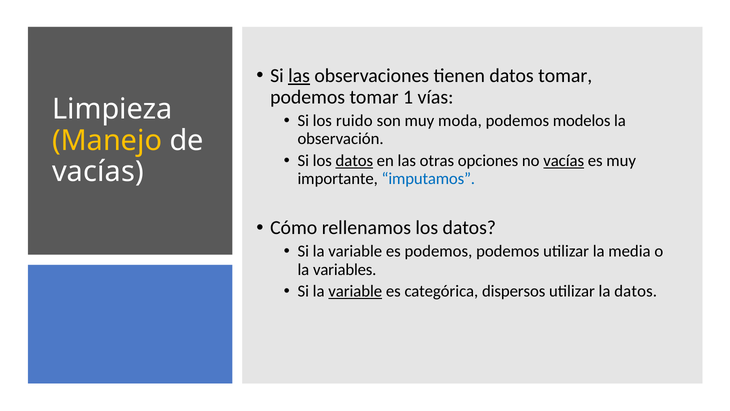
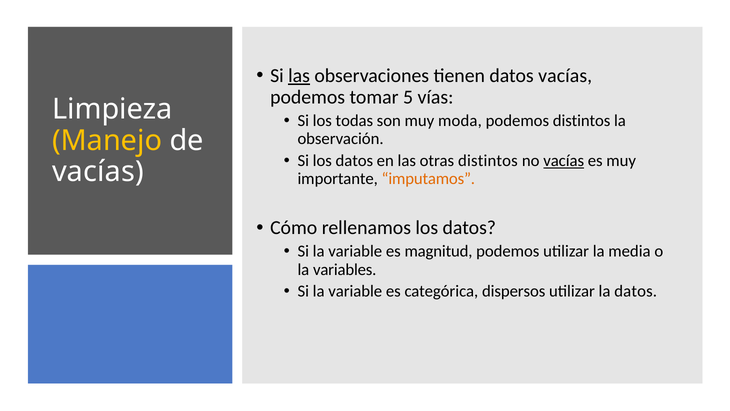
datos tomar: tomar -> vacías
1: 1 -> 5
ruido: ruido -> todas
podemos modelos: modelos -> distintos
datos at (354, 160) underline: present -> none
otras opciones: opciones -> distintos
imputamos colour: blue -> orange
es podemos: podemos -> magnitud
variable at (355, 291) underline: present -> none
